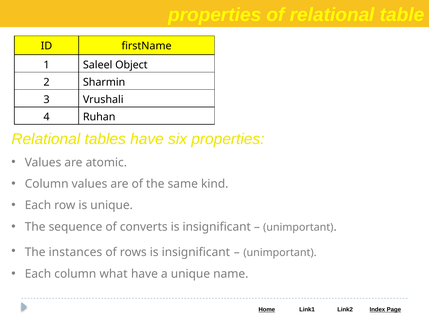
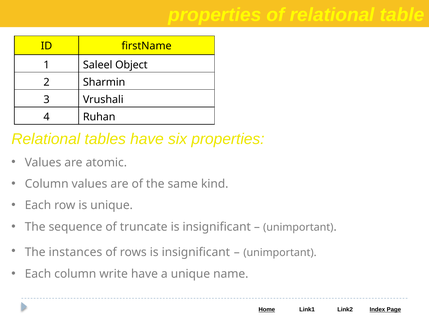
converts: converts -> truncate
what: what -> write
